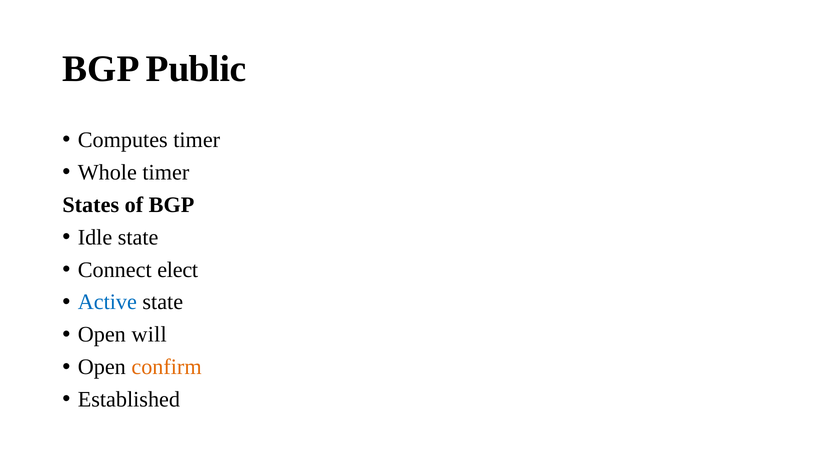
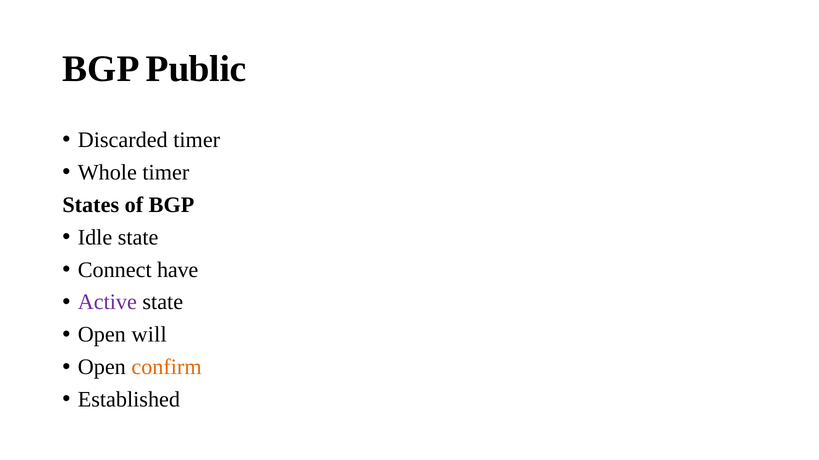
Computes: Computes -> Discarded
elect: elect -> have
Active colour: blue -> purple
